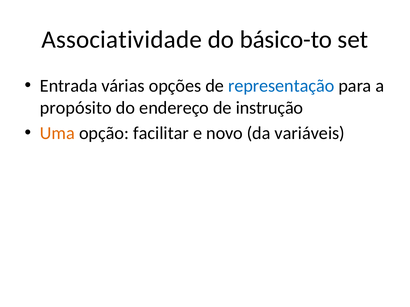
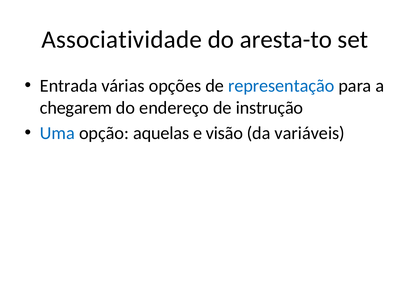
básico-to: básico-to -> aresta-to
propósito: propósito -> chegarem
Uma colour: orange -> blue
facilitar: facilitar -> aquelas
novo: novo -> visão
